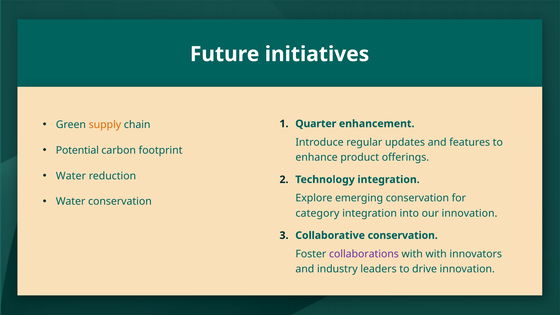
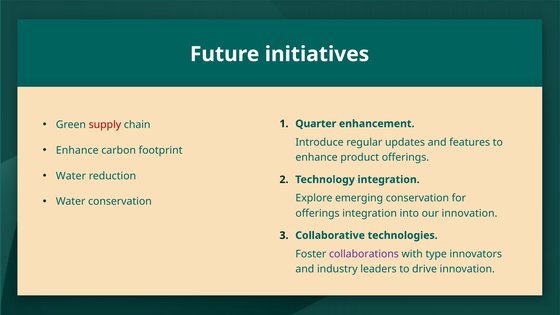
supply colour: orange -> red
Potential at (77, 150): Potential -> Enhance
category at (317, 213): category -> offerings
Collaborative conservation: conservation -> technologies
with with: with -> type
